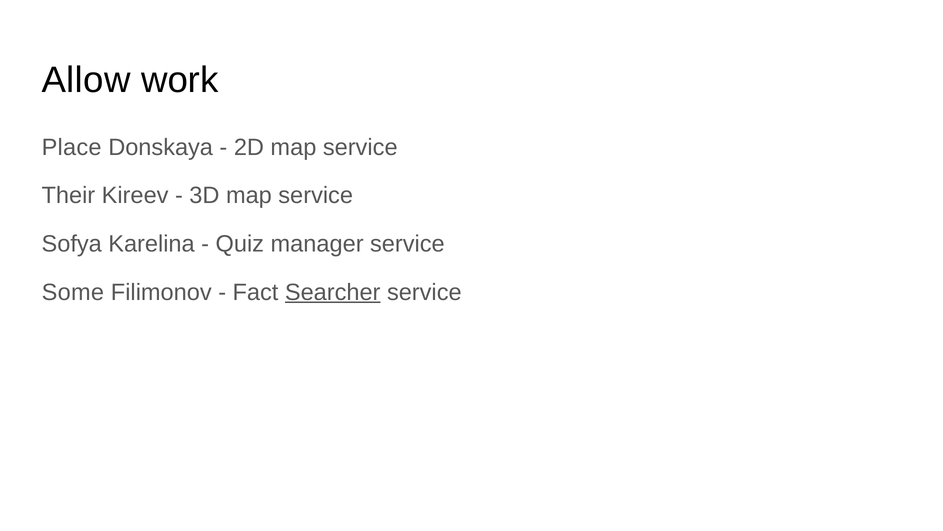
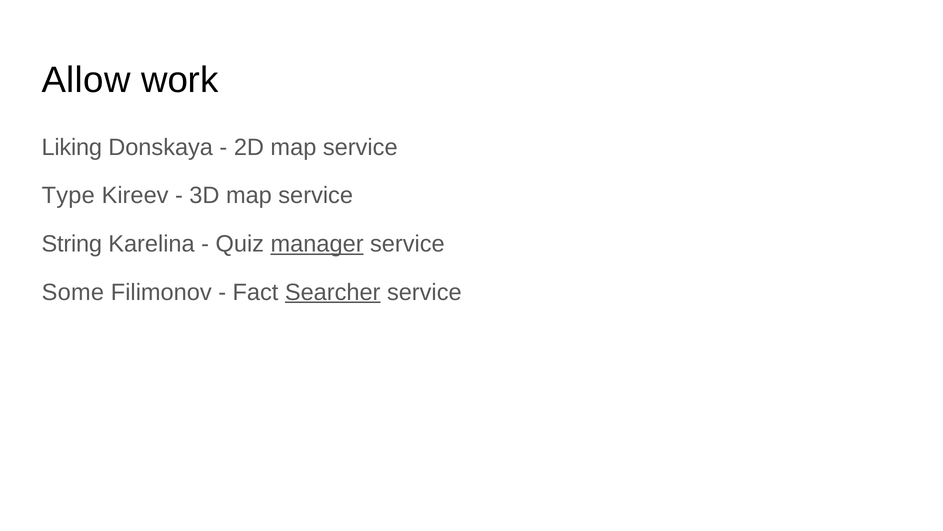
Place: Place -> Liking
Their: Their -> Type
Sofya: Sofya -> String
manager underline: none -> present
